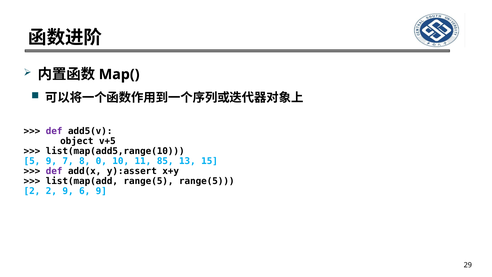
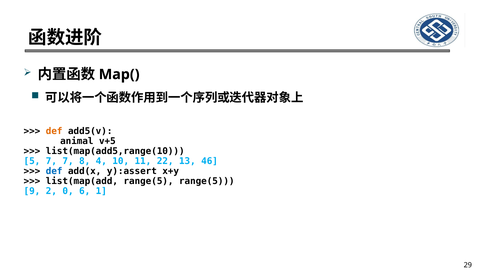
def at (54, 131) colour: purple -> orange
object: object -> animal
5 9: 9 -> 7
0: 0 -> 4
85: 85 -> 22
15: 15 -> 46
def at (54, 171) colour: purple -> blue
2 at (32, 191): 2 -> 9
2 9: 9 -> 0
6 9: 9 -> 1
